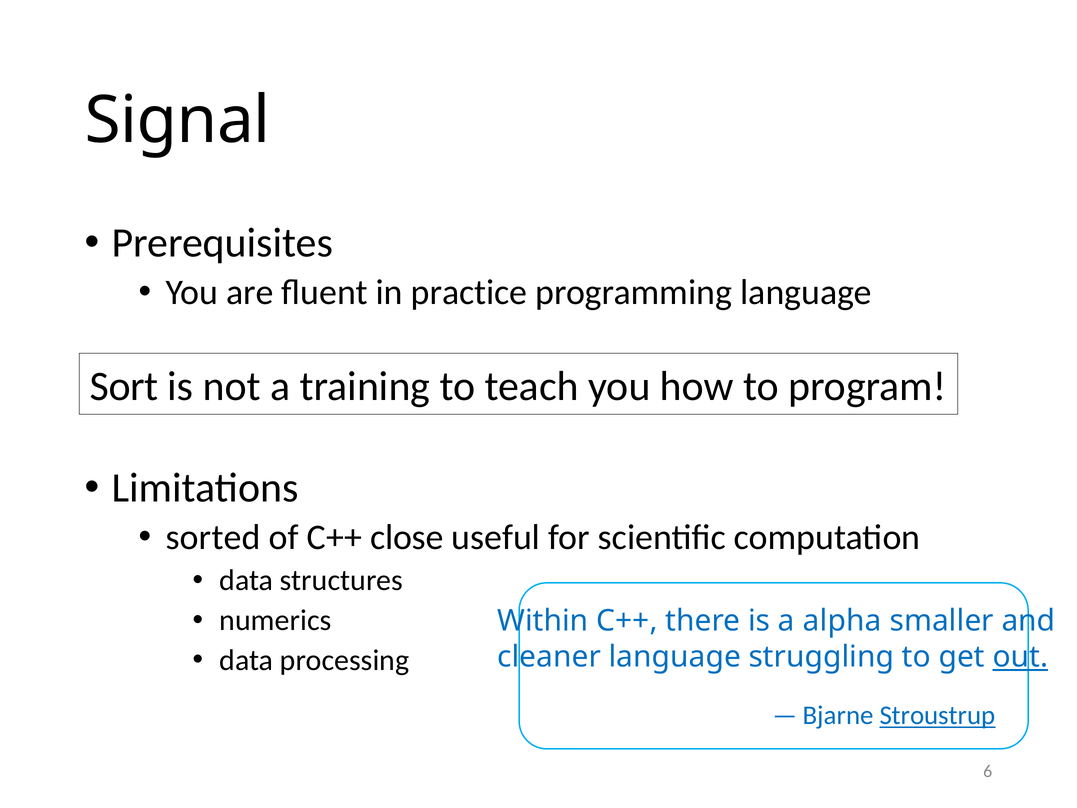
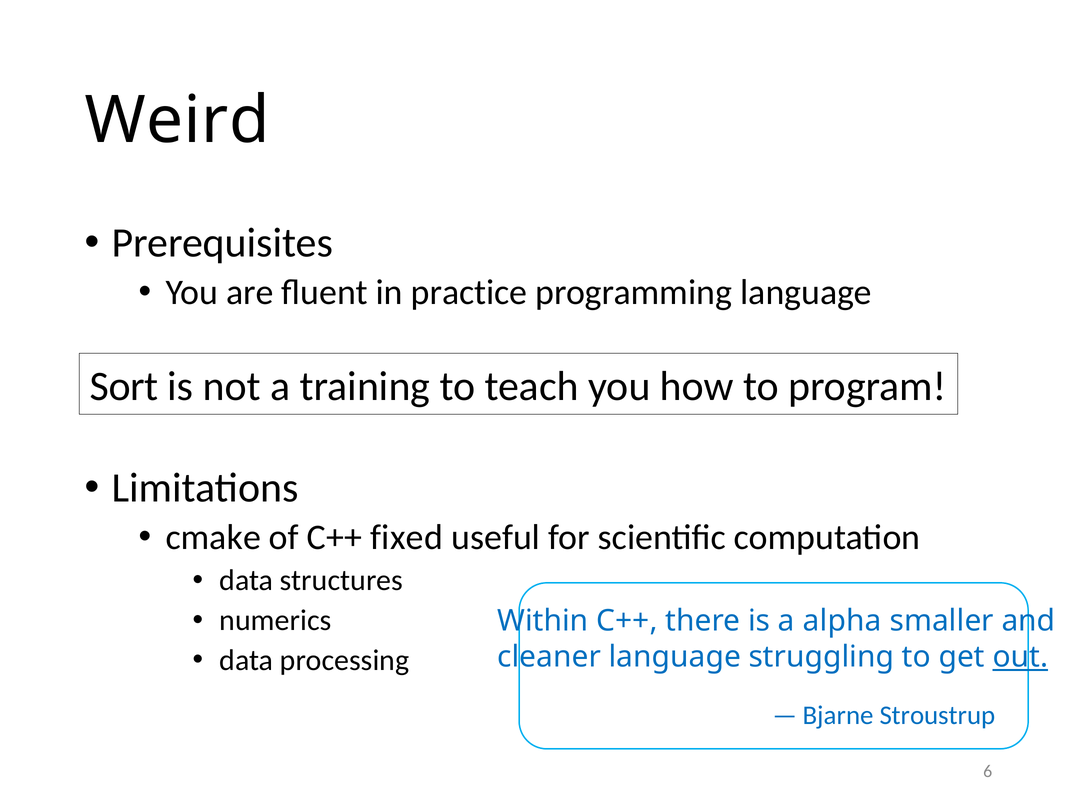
Signal: Signal -> Weird
sorted: sorted -> cmake
close: close -> fixed
Stroustrup underline: present -> none
